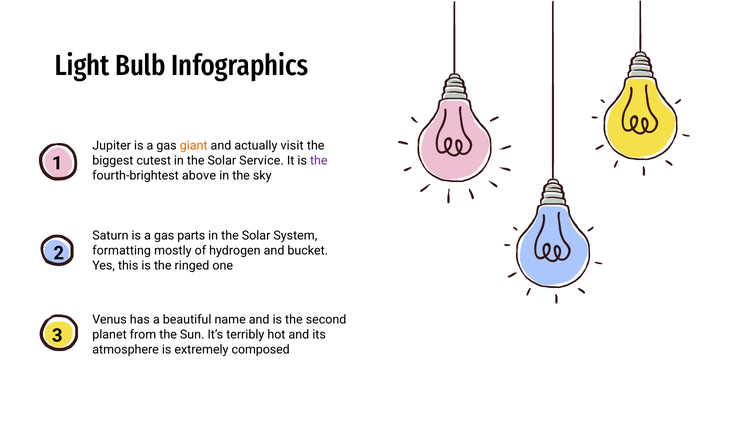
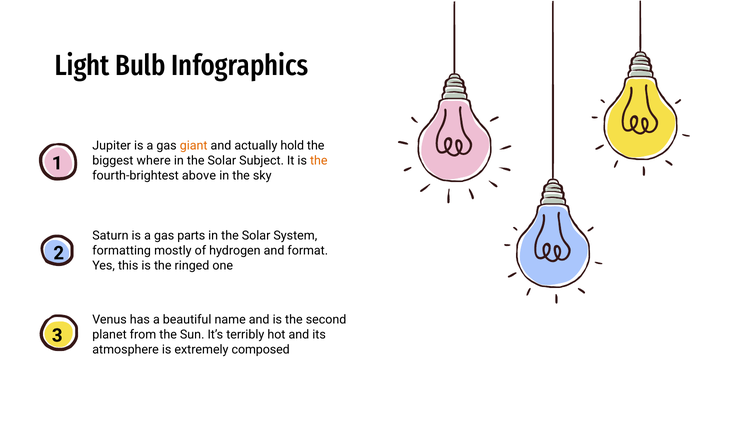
visit: visit -> hold
cutest: cutest -> where
Service: Service -> Subject
the at (319, 161) colour: purple -> orange
bucket: bucket -> format
